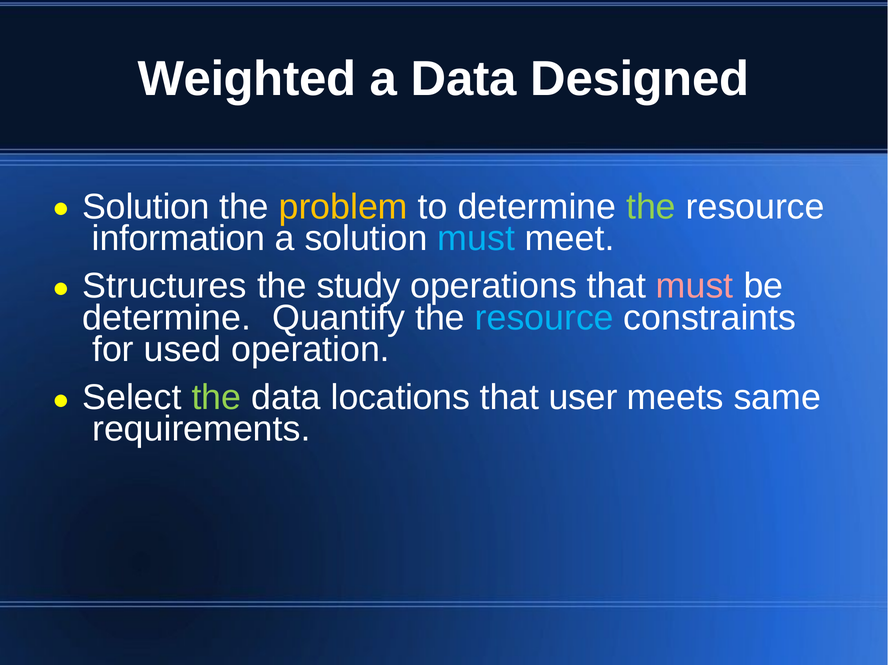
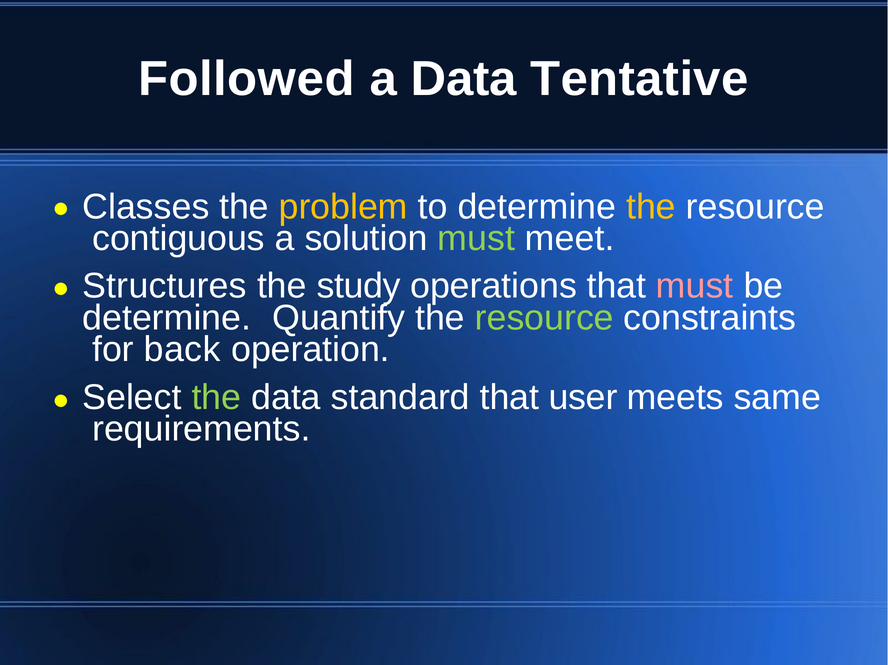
Weighted: Weighted -> Followed
Designed: Designed -> Tentative
Solution at (146, 207): Solution -> Classes
the at (651, 207) colour: light green -> yellow
information: information -> contiguous
must at (476, 239) colour: light blue -> light green
resource at (544, 318) colour: light blue -> light green
used: used -> back
locations: locations -> standard
